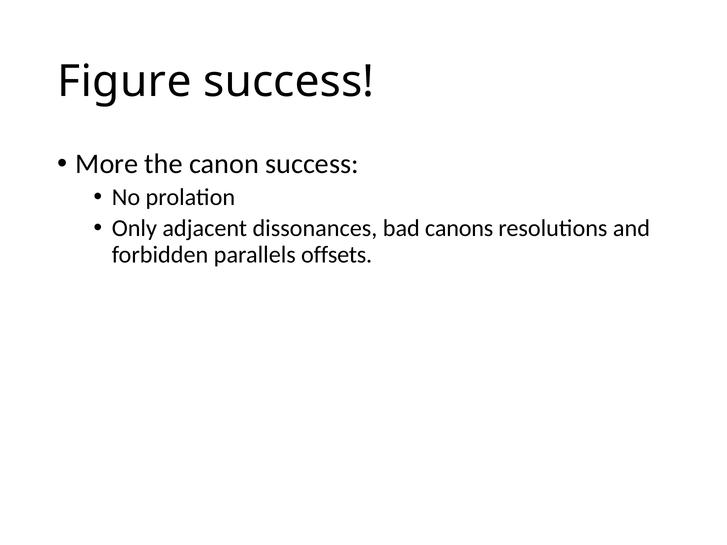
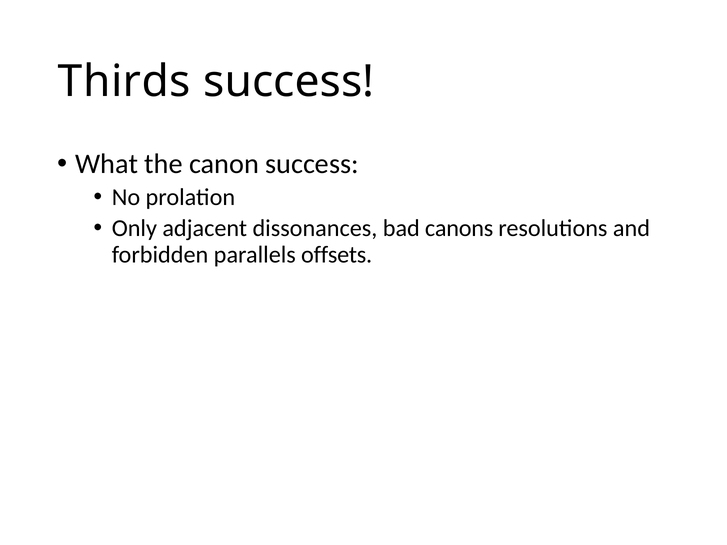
Figure: Figure -> Thirds
More: More -> What
